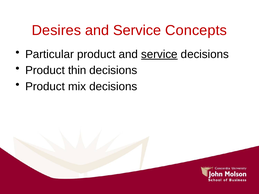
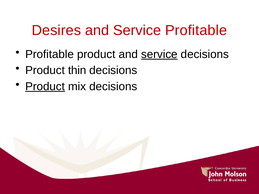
Service Concepts: Concepts -> Profitable
Particular at (50, 54): Particular -> Profitable
Product at (45, 87) underline: none -> present
